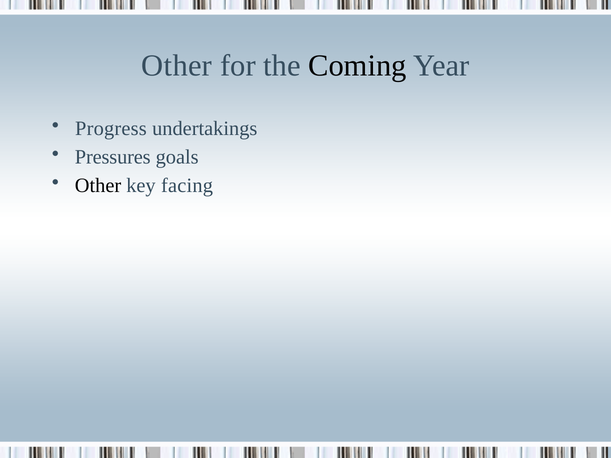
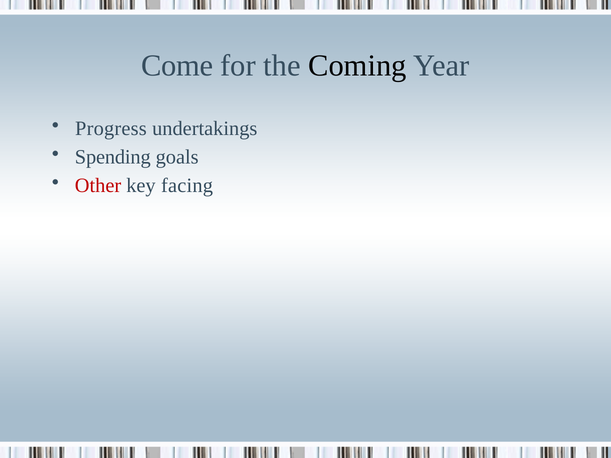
Other at (177, 66): Other -> Come
Pressures: Pressures -> Spending
Other at (98, 186) colour: black -> red
